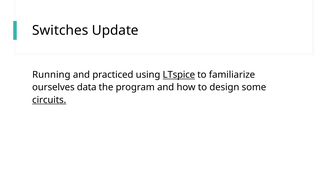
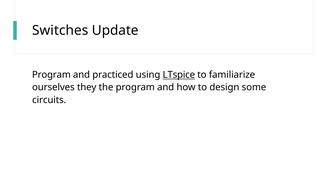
Running at (51, 75): Running -> Program
data: data -> they
circuits underline: present -> none
